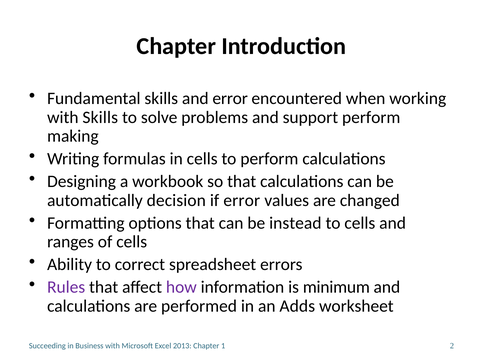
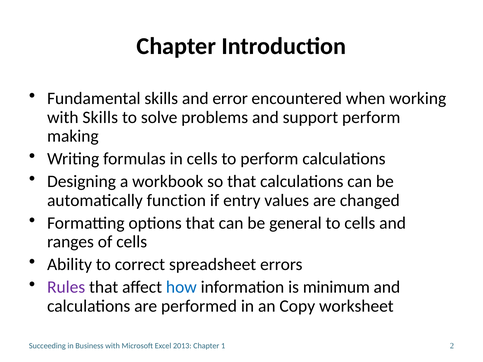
decision: decision -> function
if error: error -> entry
instead: instead -> general
how colour: purple -> blue
Adds: Adds -> Copy
